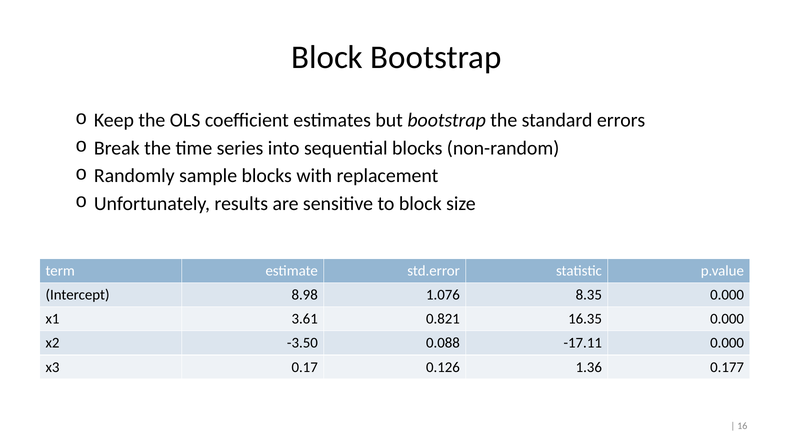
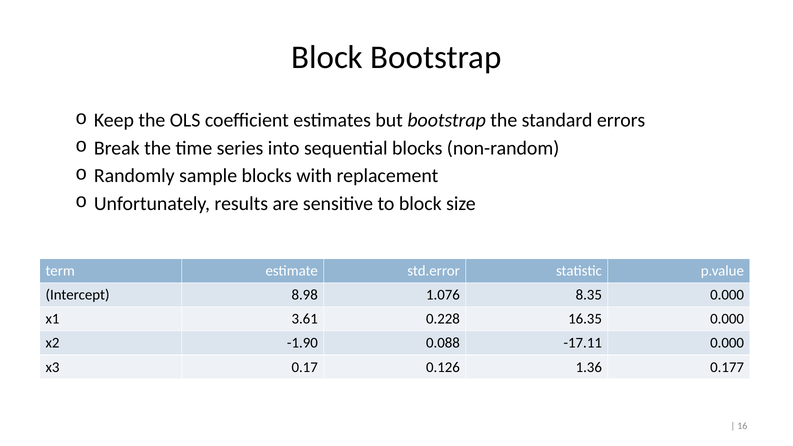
0.821: 0.821 -> 0.228
-3.50: -3.50 -> -1.90
